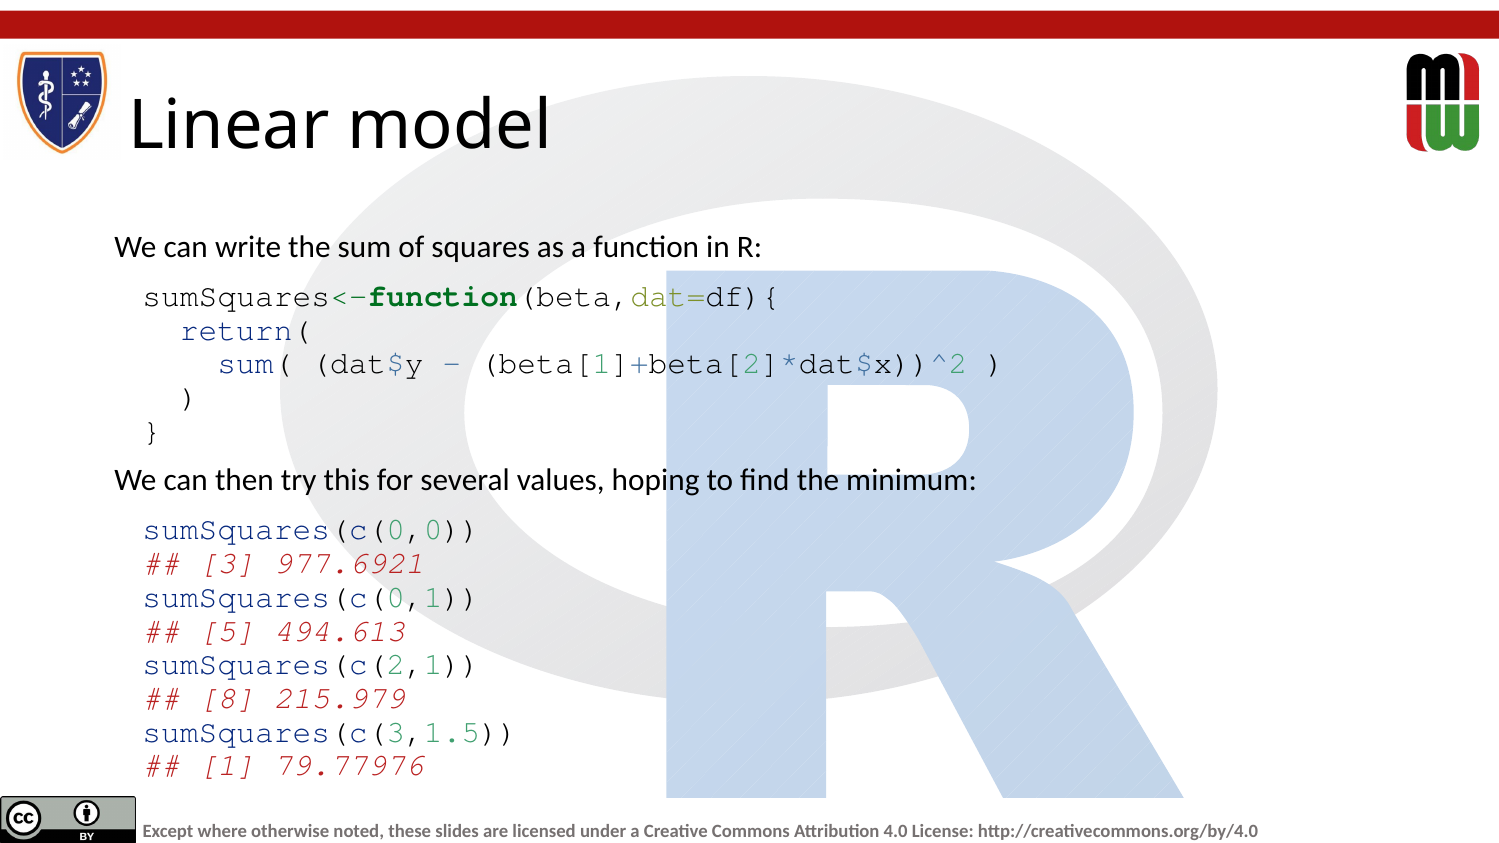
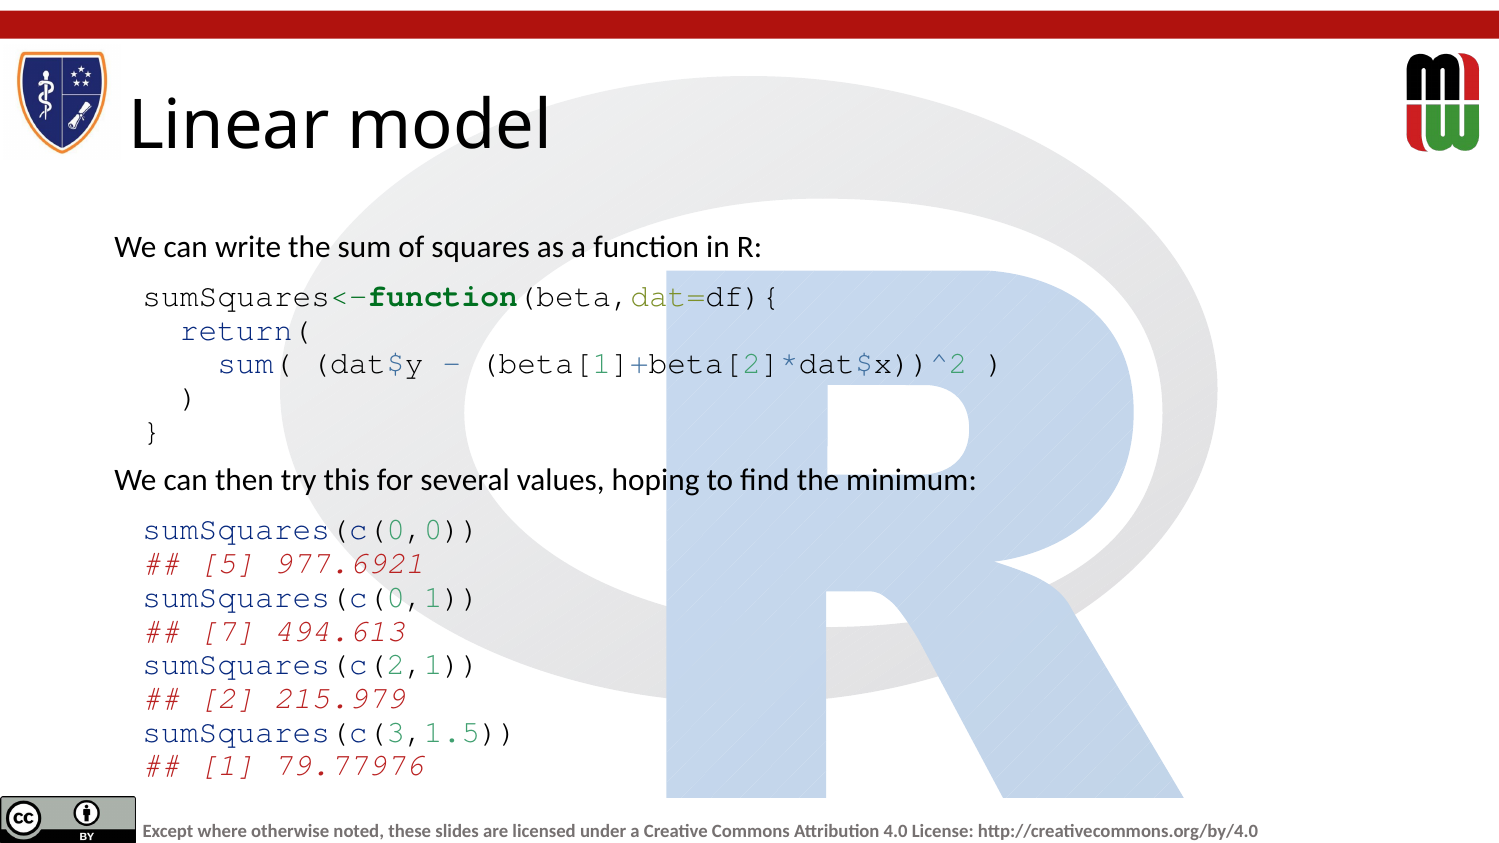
3: 3 -> 5
5: 5 -> 7
8: 8 -> 2
